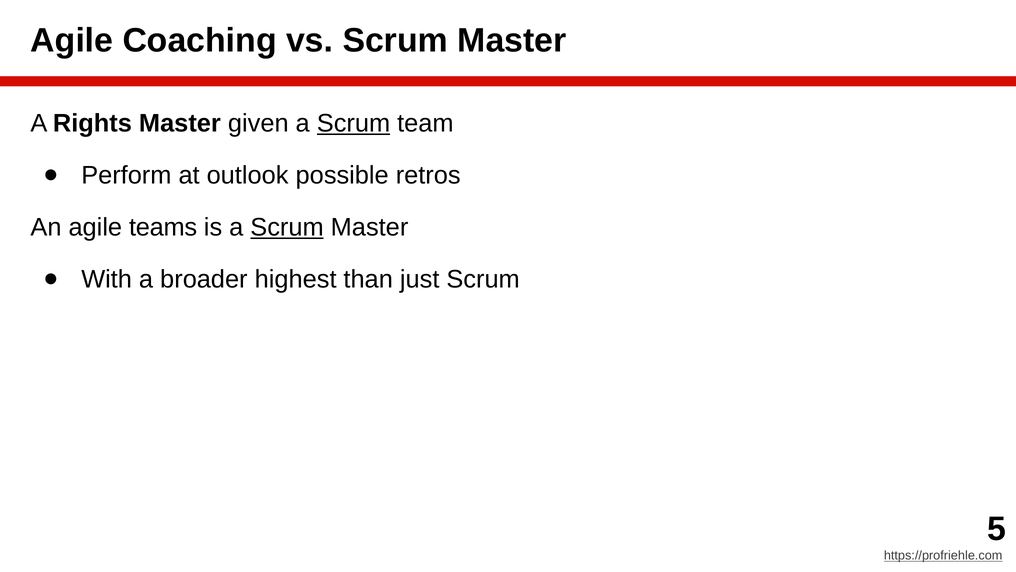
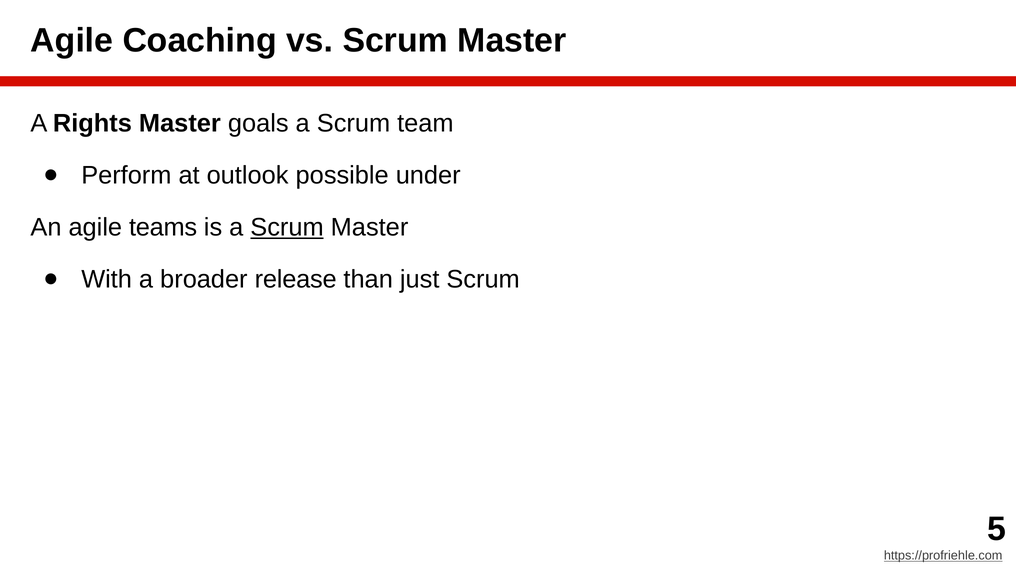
given: given -> goals
Scrum at (354, 123) underline: present -> none
retros: retros -> under
highest: highest -> release
